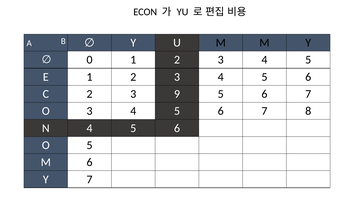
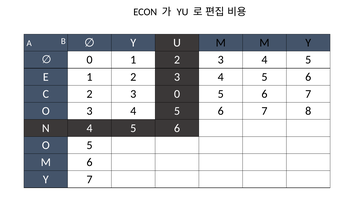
3 9: 9 -> 0
